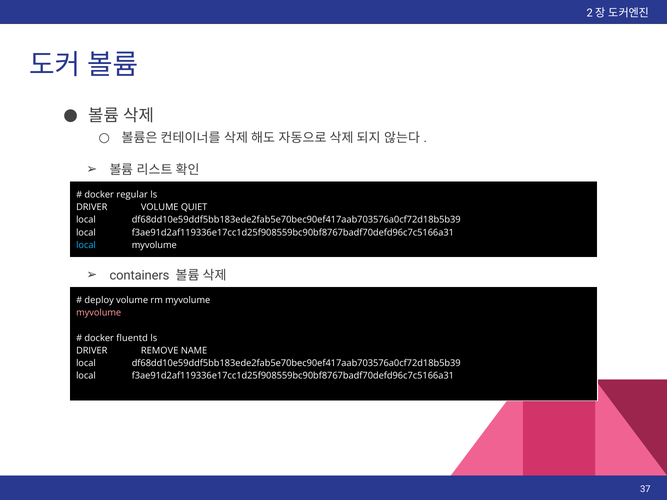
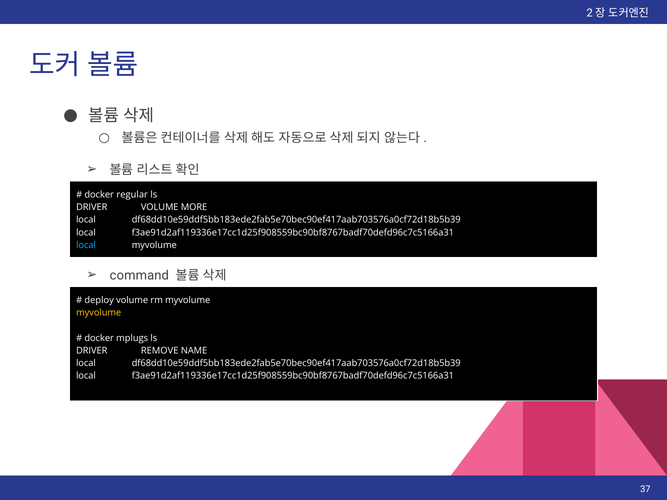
QUIET: QUIET -> MORE
containers: containers -> command
myvolume at (99, 313) colour: pink -> yellow
fluentd: fluentd -> mplugs
